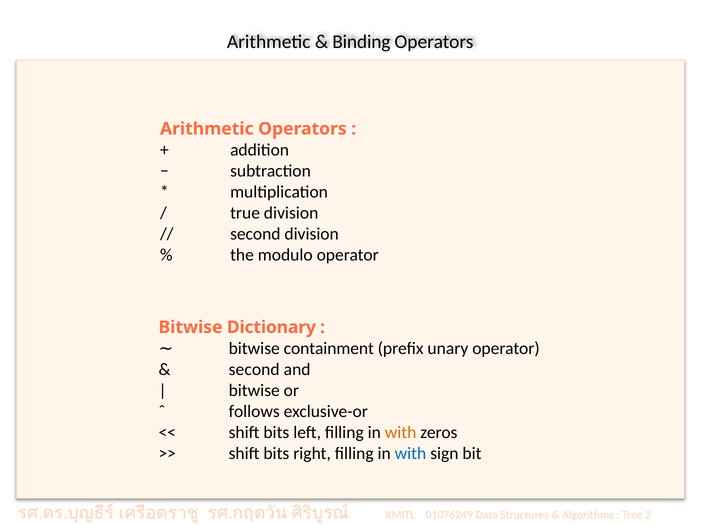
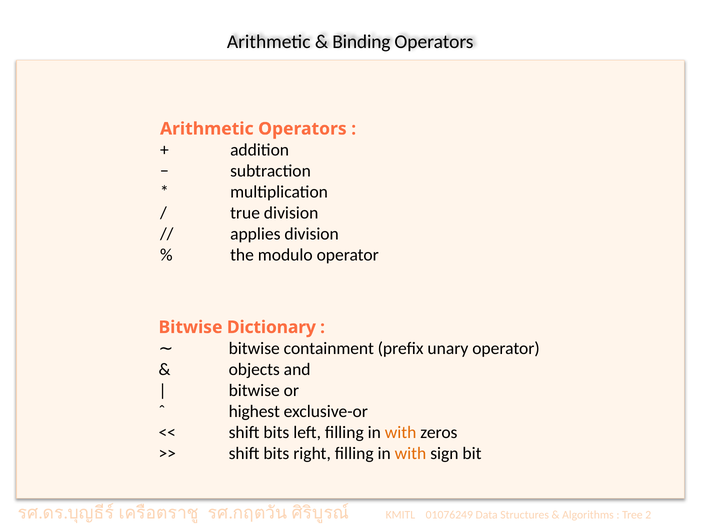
second at (255, 234): second -> applies
second at (254, 370): second -> objects
follows: follows -> highest
with at (410, 454) colour: blue -> orange
